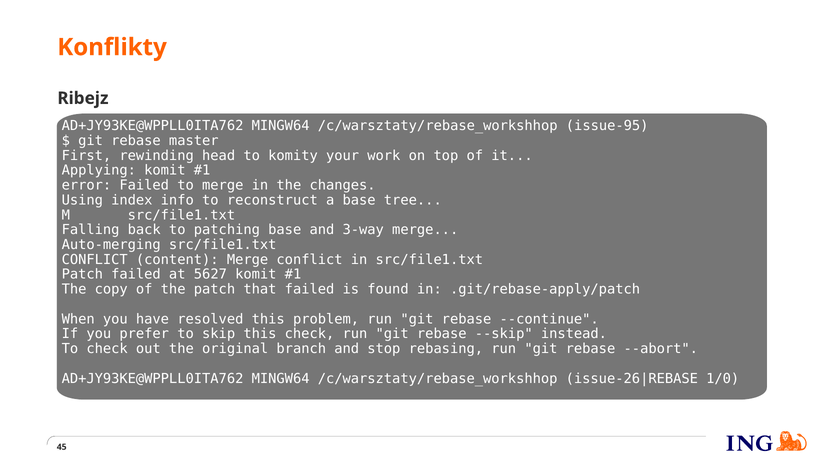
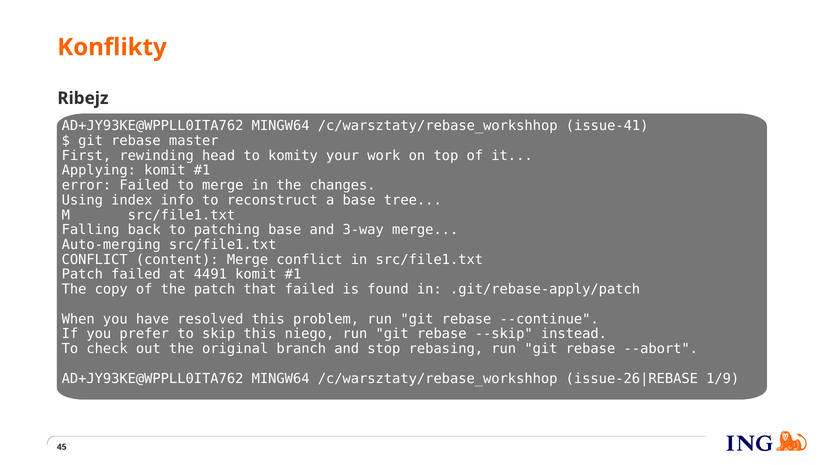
issue-95: issue-95 -> issue-41
5627: 5627 -> 4491
this check: check -> niego
1/0: 1/0 -> 1/9
